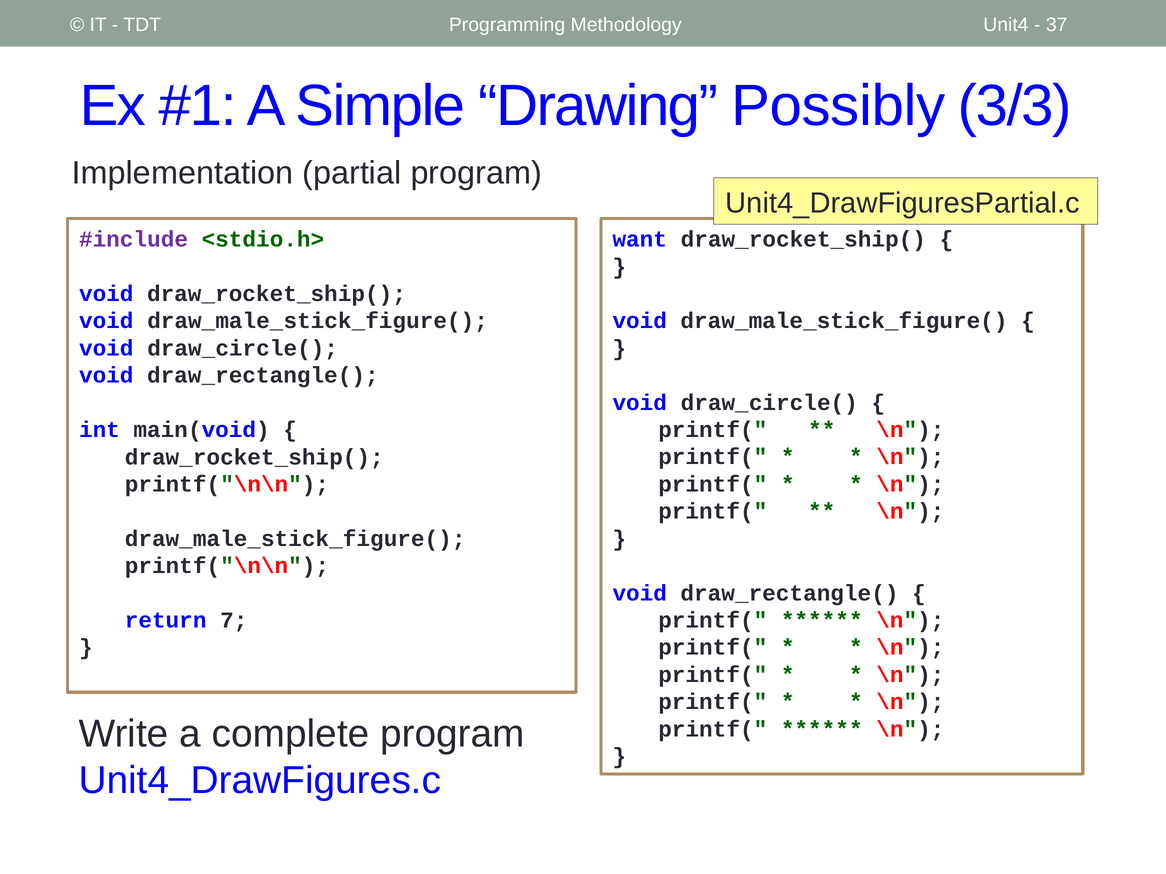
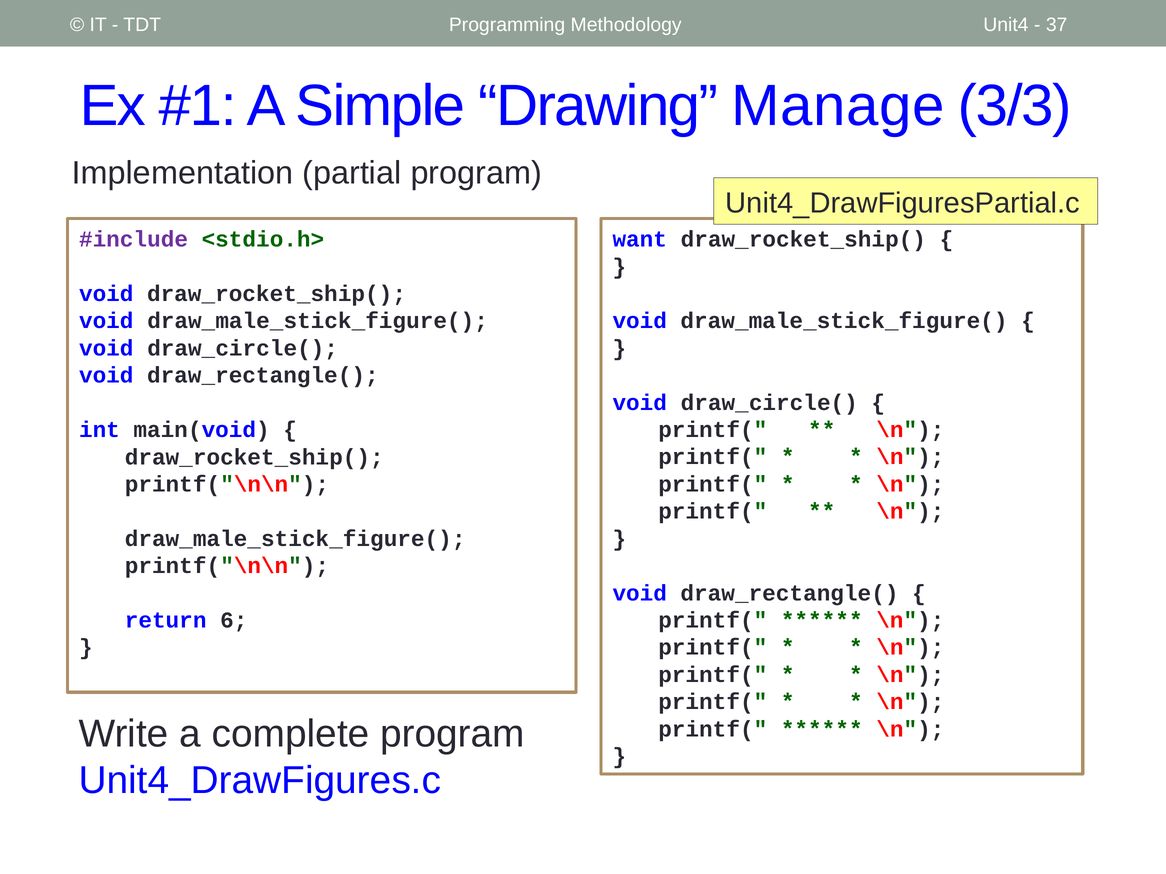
Possibly: Possibly -> Manage
7: 7 -> 6
